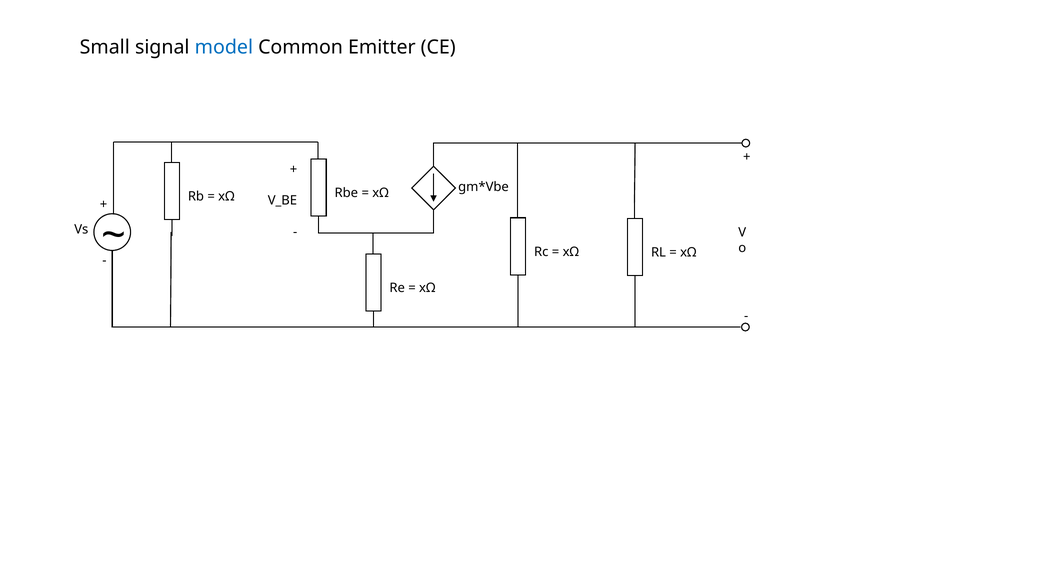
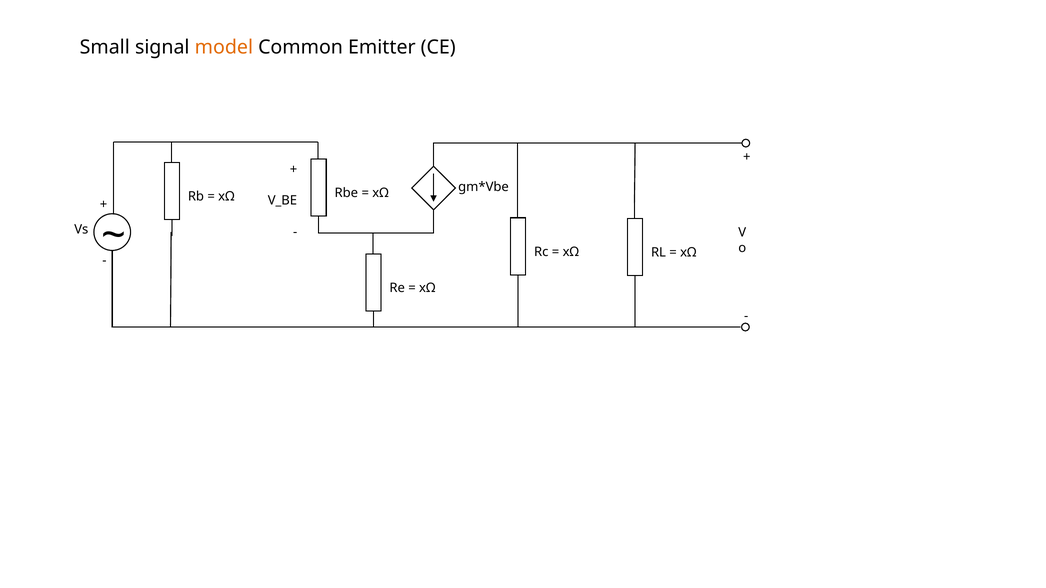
model colour: blue -> orange
